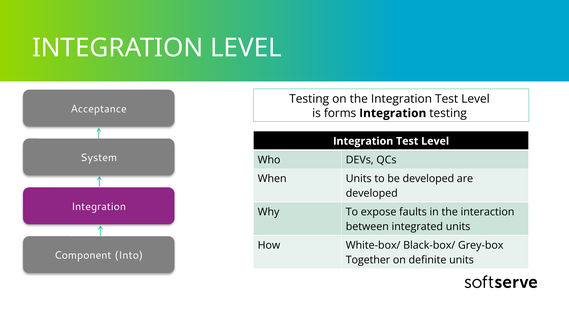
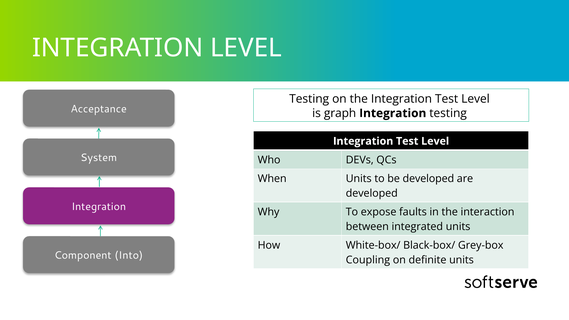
forms: forms -> graph
Together: Together -> Coupling
